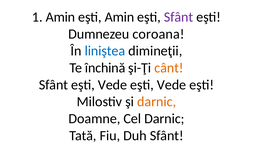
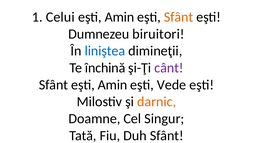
1 Amin: Amin -> Celui
Sfânt at (179, 17) colour: purple -> orange
coroana: coroana -> biruitori
cânt colour: orange -> purple
Sfânt eşti Vede: Vede -> Amin
Cel Darnic: Darnic -> Singur
